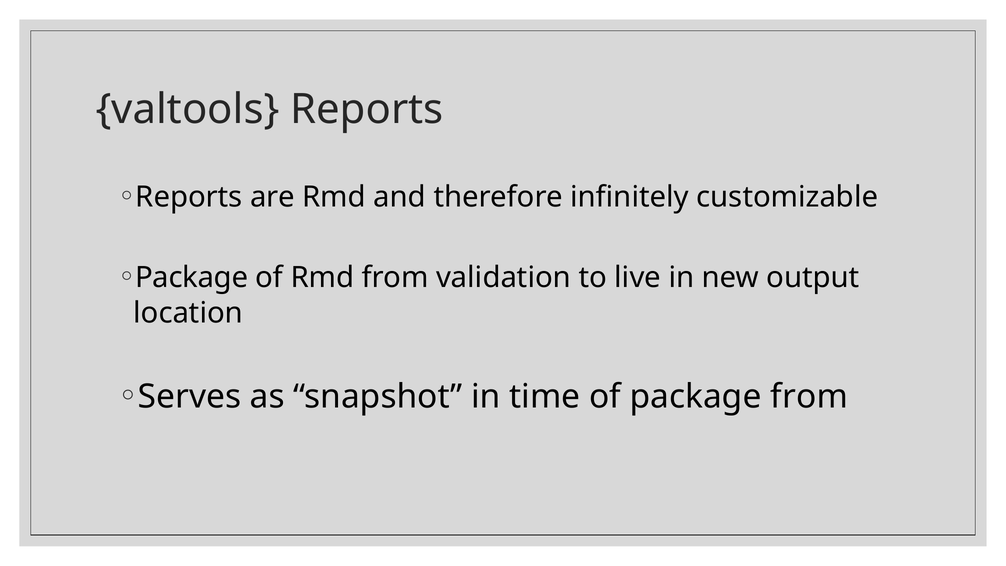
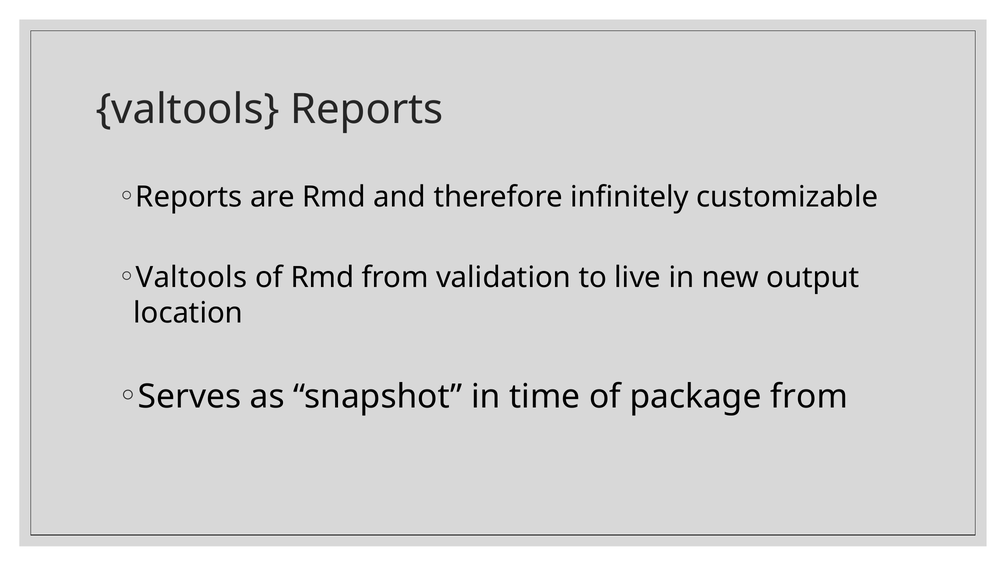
Package at (192, 278): Package -> Valtools
